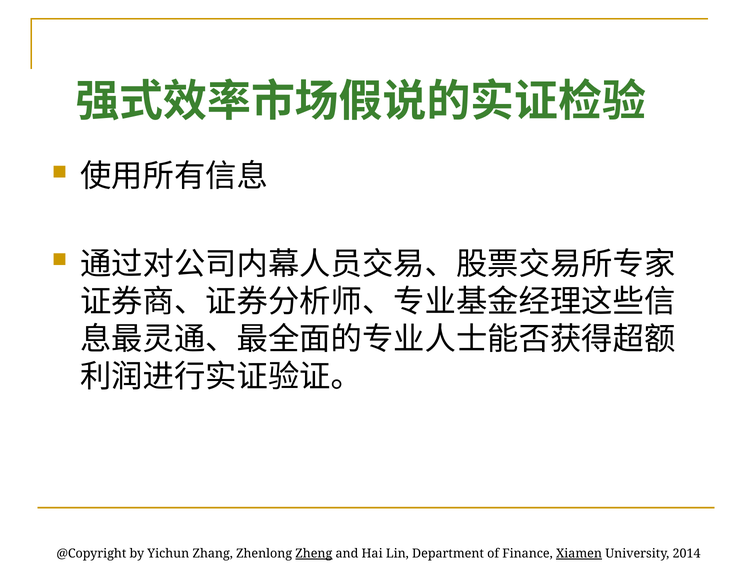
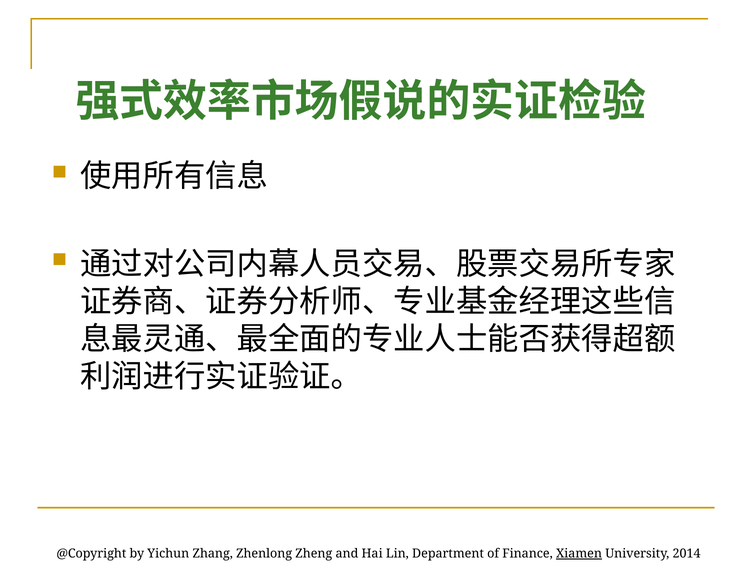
Zheng underline: present -> none
